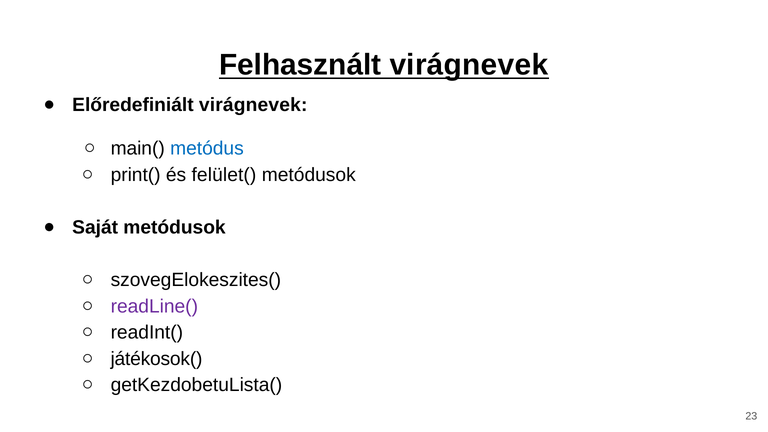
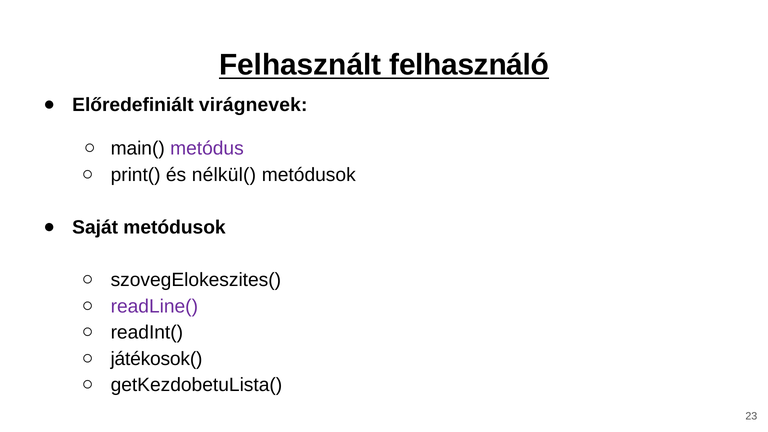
Felhasznált virágnevek: virágnevek -> felhasználó
metódus colour: blue -> purple
felület(: felület( -> nélkül(
